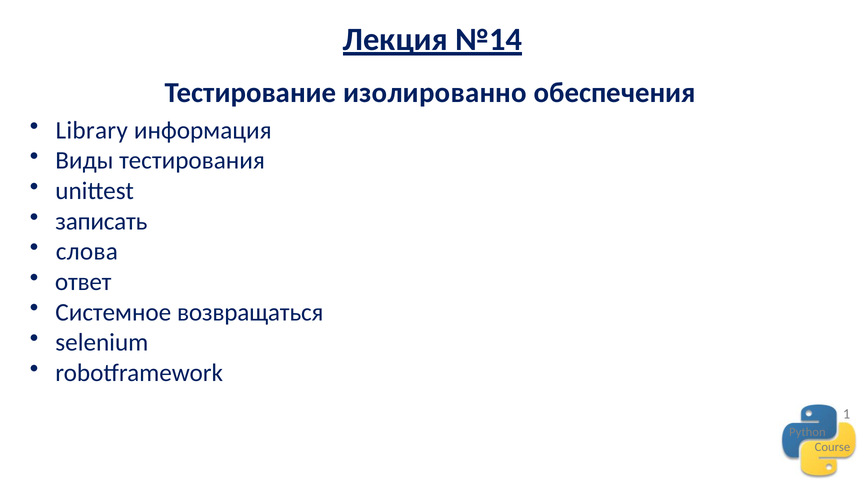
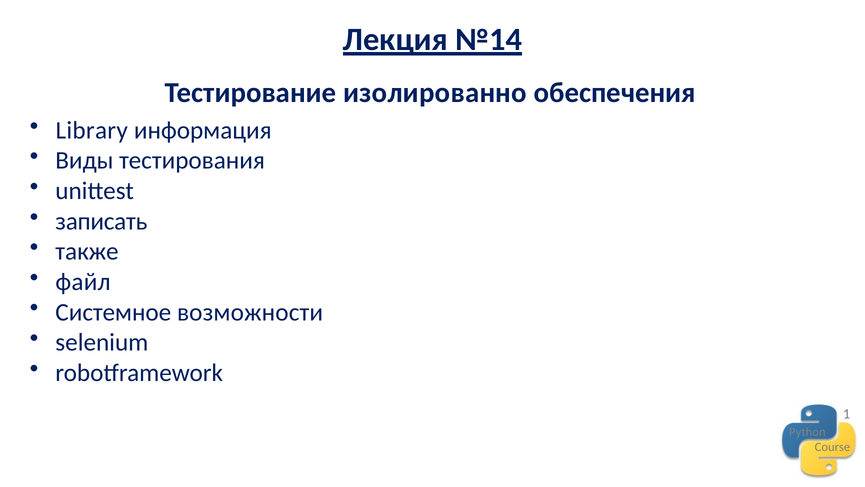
слова: слова -> также
ответ: ответ -> файл
возвращаться: возвращаться -> возможности
